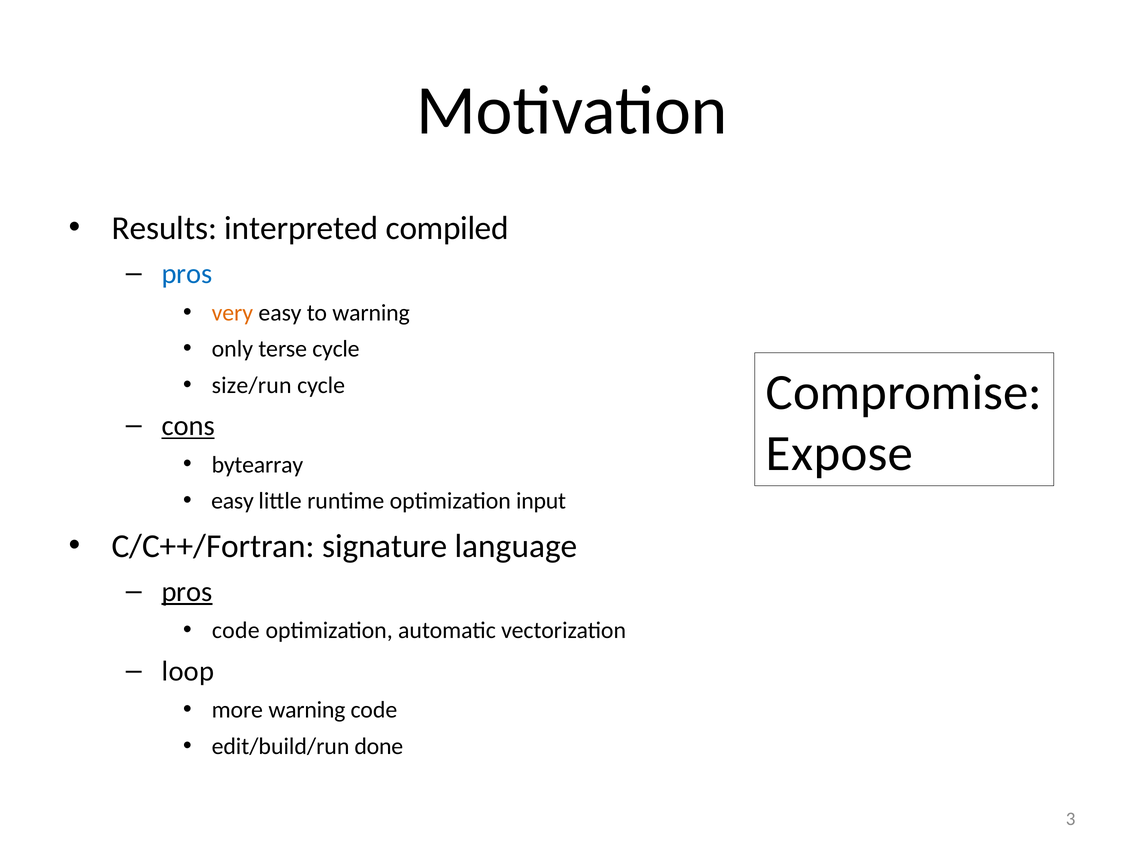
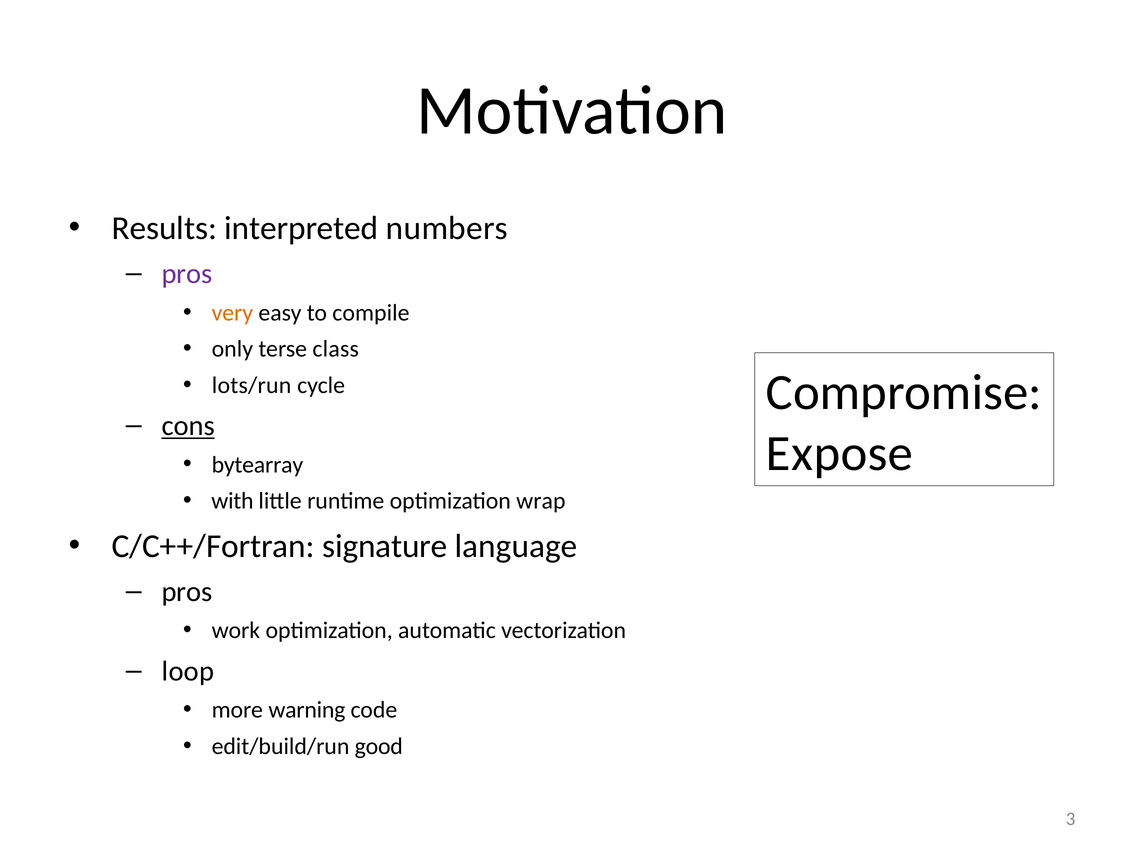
compiled: compiled -> numbers
pros at (187, 274) colour: blue -> purple
to warning: warning -> compile
terse cycle: cycle -> class
size/run: size/run -> lots/run
easy at (232, 501): easy -> with
input: input -> wrap
pros at (187, 592) underline: present -> none
code at (236, 631): code -> work
done: done -> good
